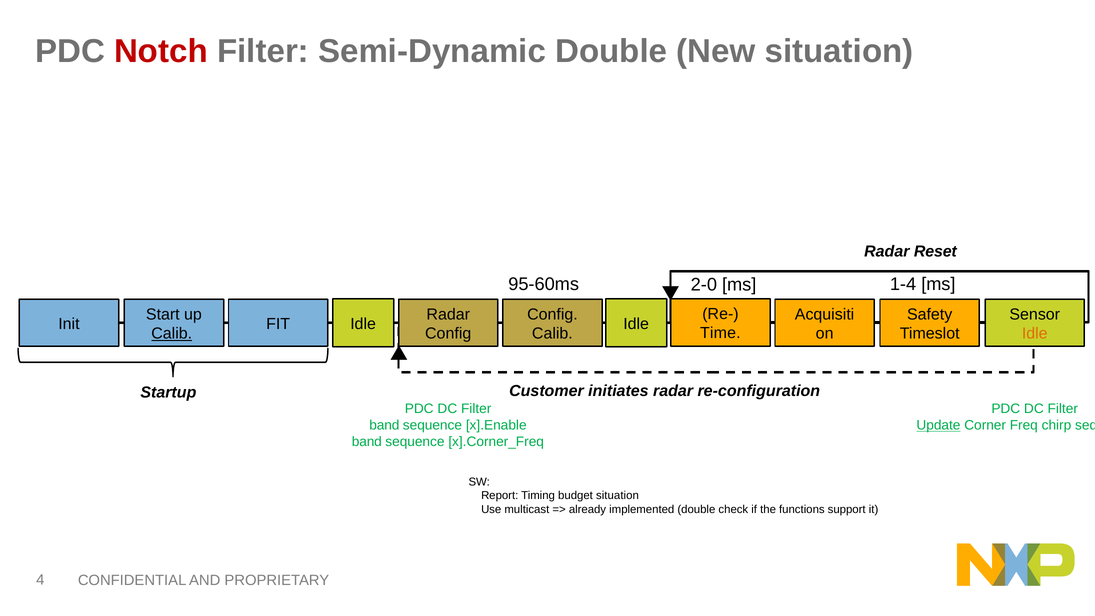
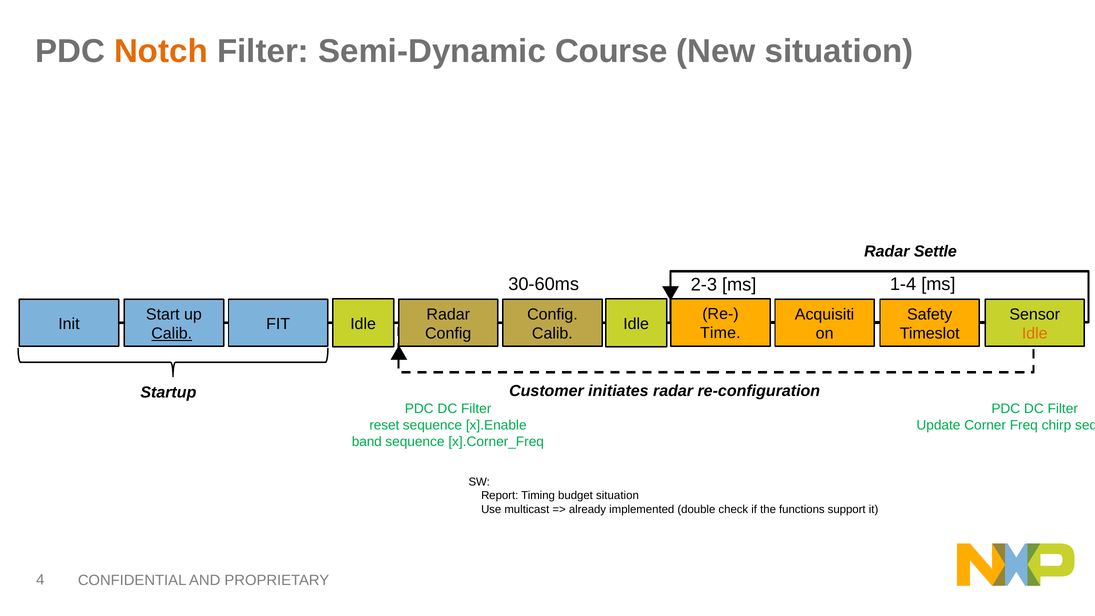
Notch colour: red -> orange
Semi-Dynamic Double: Double -> Course
Reset: Reset -> Settle
95-60ms: 95-60ms -> 30-60ms
2-0: 2-0 -> 2-3
band at (384, 425): band -> reset
Update underline: present -> none
